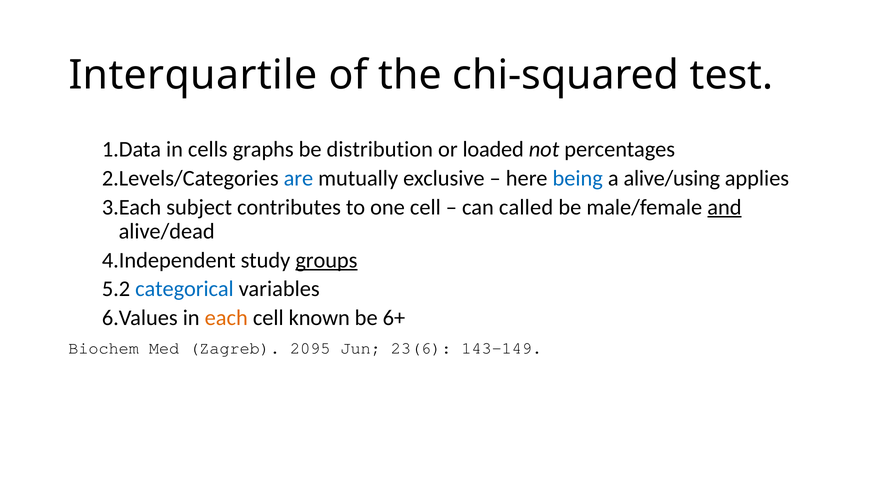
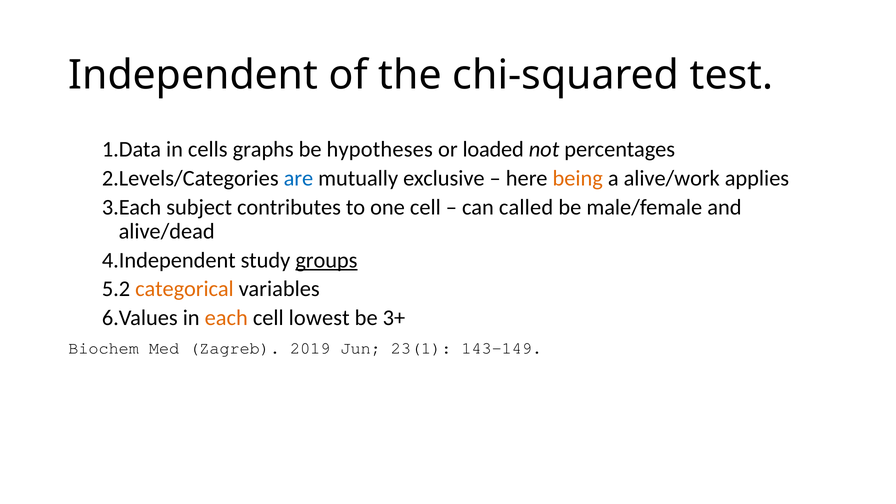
Interquartile: Interquartile -> Independent
distribution: distribution -> hypotheses
being colour: blue -> orange
alive/using: alive/using -> alive/work
and underline: present -> none
categorical colour: blue -> orange
known: known -> lowest
6+: 6+ -> 3+
2095: 2095 -> 2019
23(6: 23(6 -> 23(1
